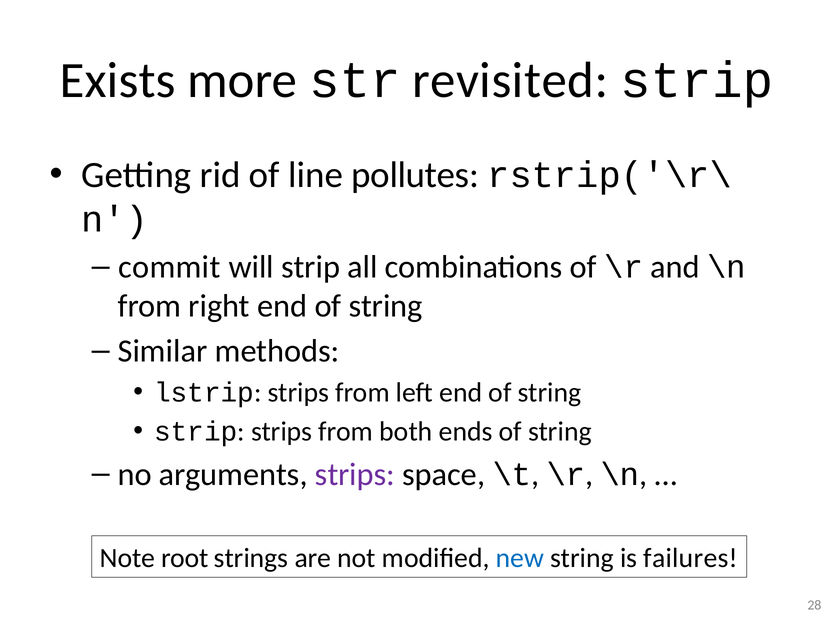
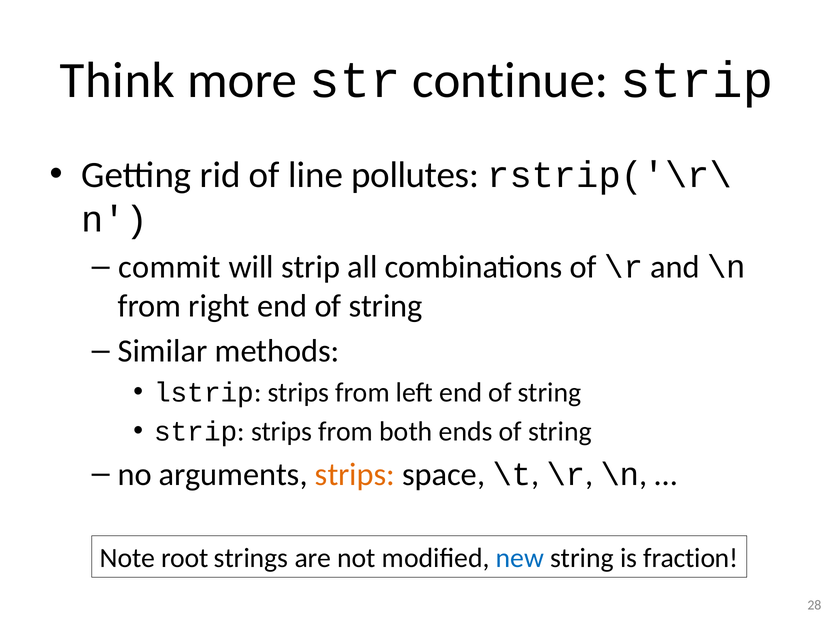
Exists: Exists -> Think
revisited: revisited -> continue
strips at (355, 474) colour: purple -> orange
failures: failures -> fraction
